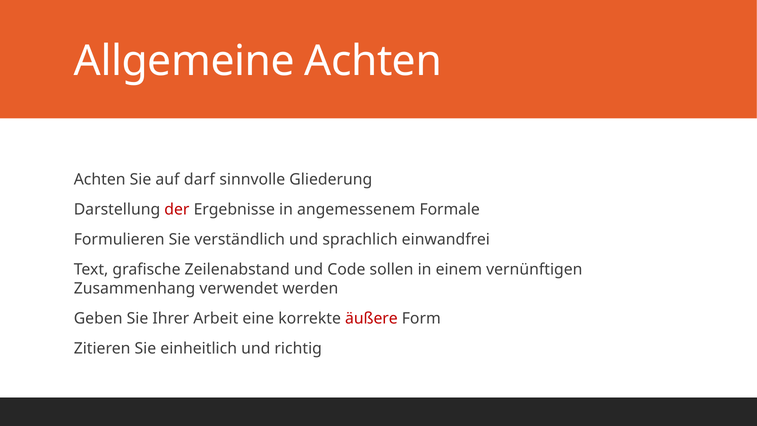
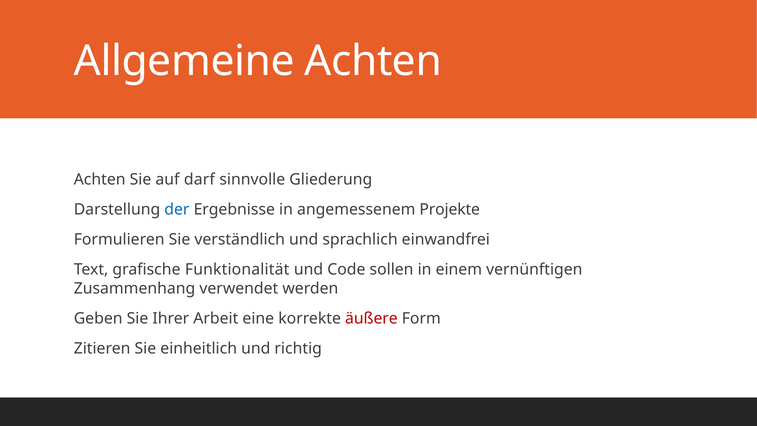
der colour: red -> blue
Formale: Formale -> Projekte
Zeilenabstand: Zeilenabstand -> Funktionalität
